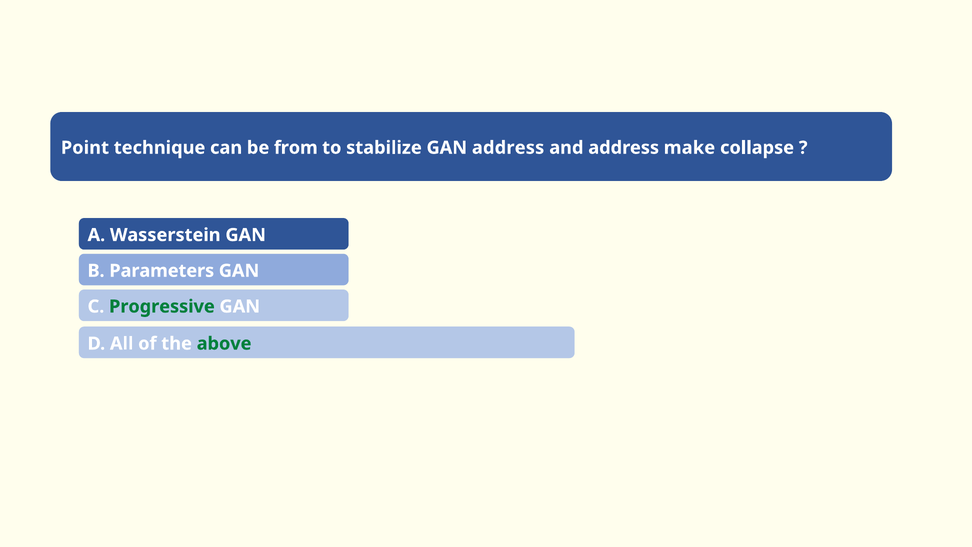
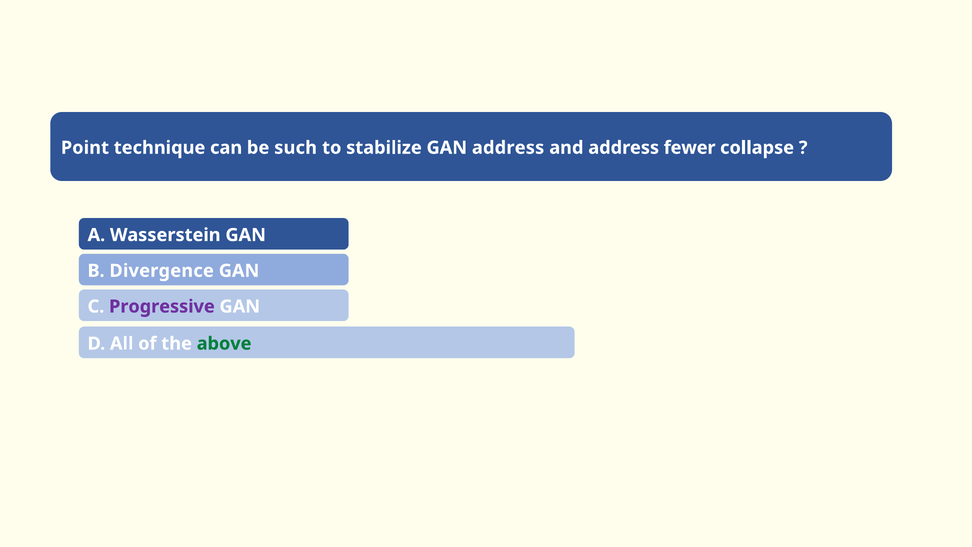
from: from -> such
make: make -> fewer
Parameters: Parameters -> Divergence
Progressive colour: green -> purple
